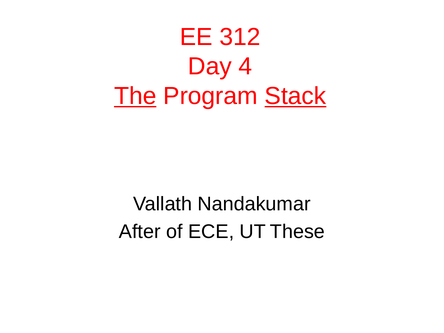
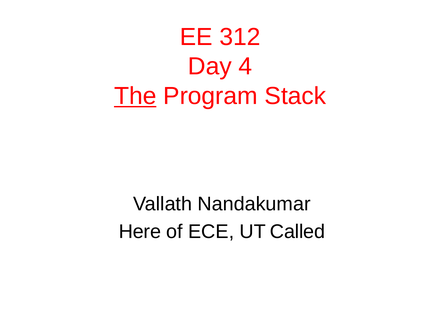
Stack underline: present -> none
After: After -> Here
These: These -> Called
